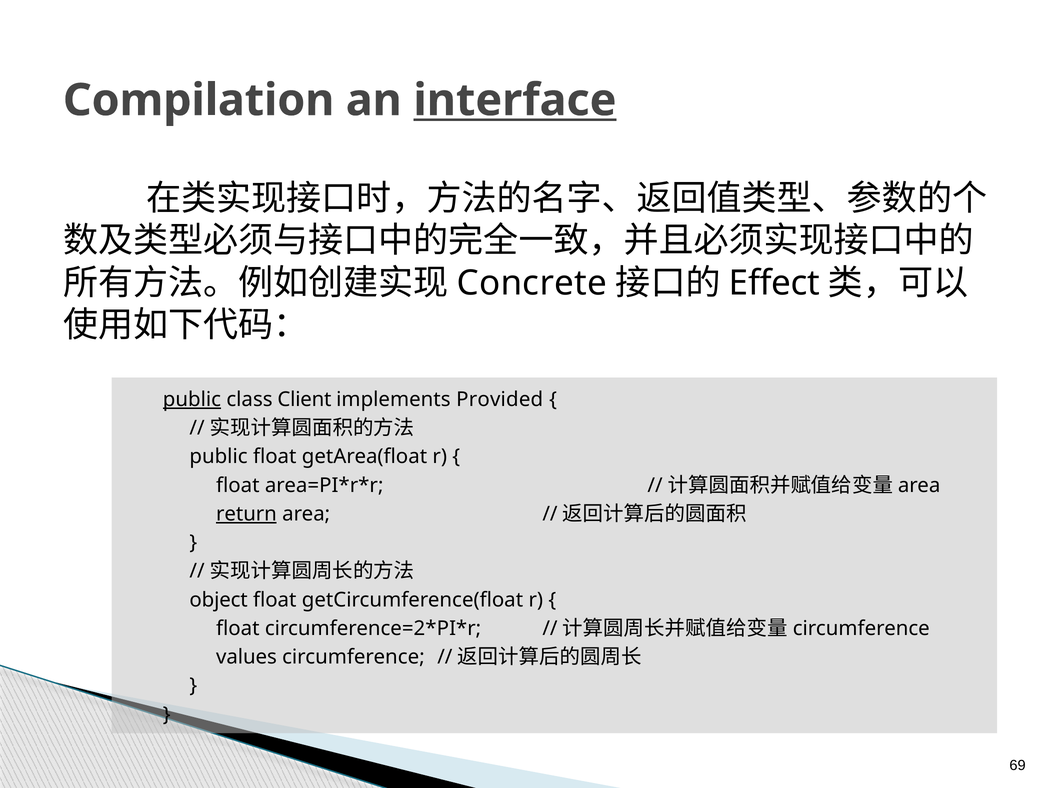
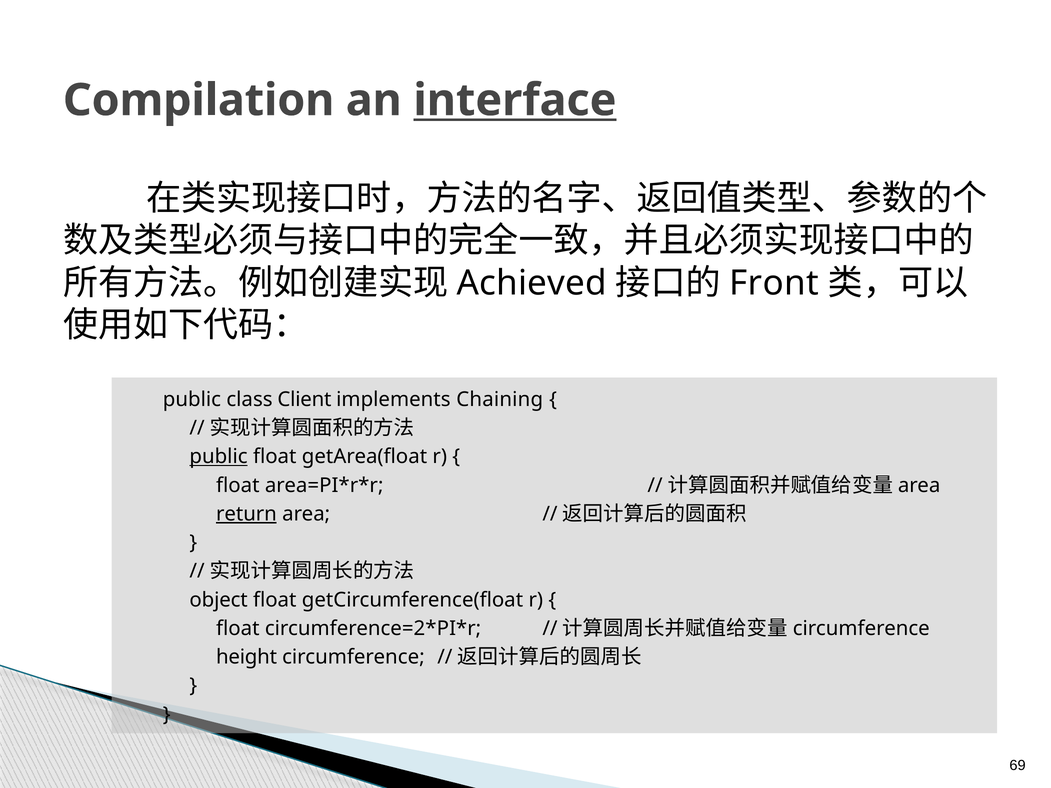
Concrete: Concrete -> Achieved
Effect: Effect -> Front
public at (192, 400) underline: present -> none
Provided: Provided -> Chaining
public at (219, 457) underline: none -> present
values: values -> height
